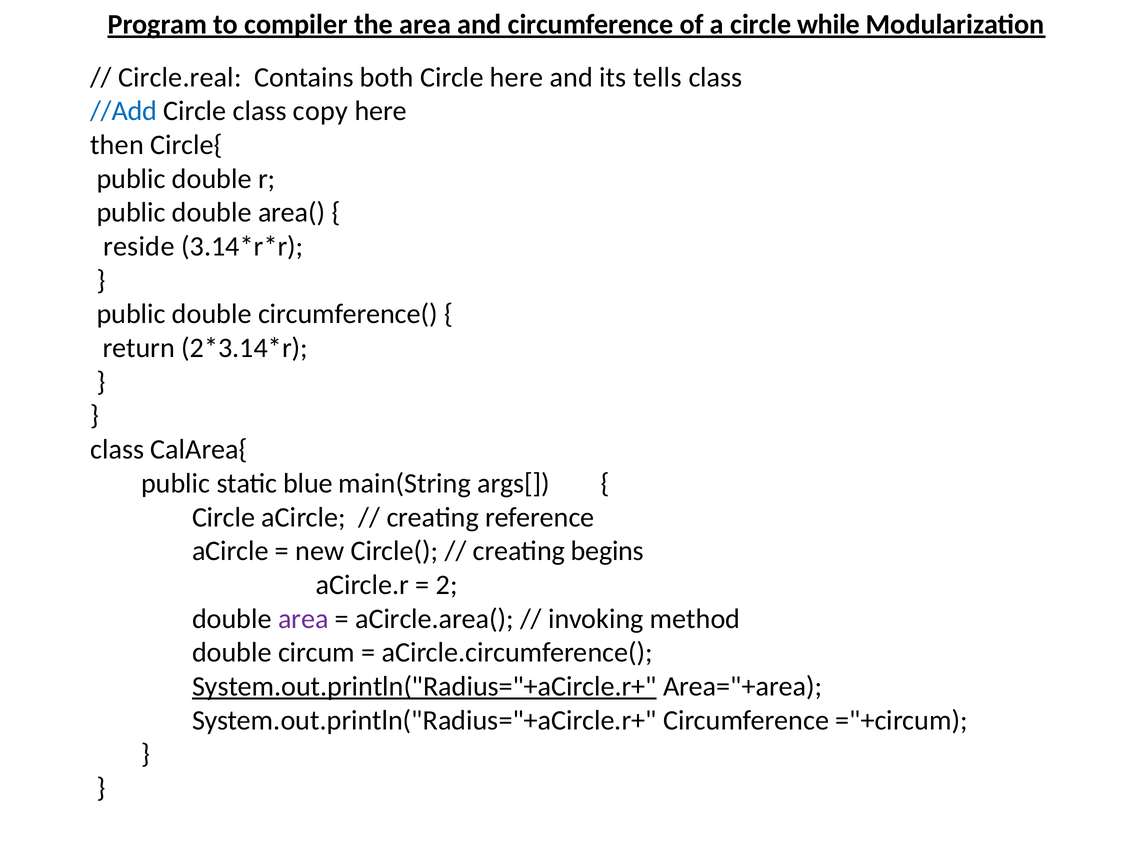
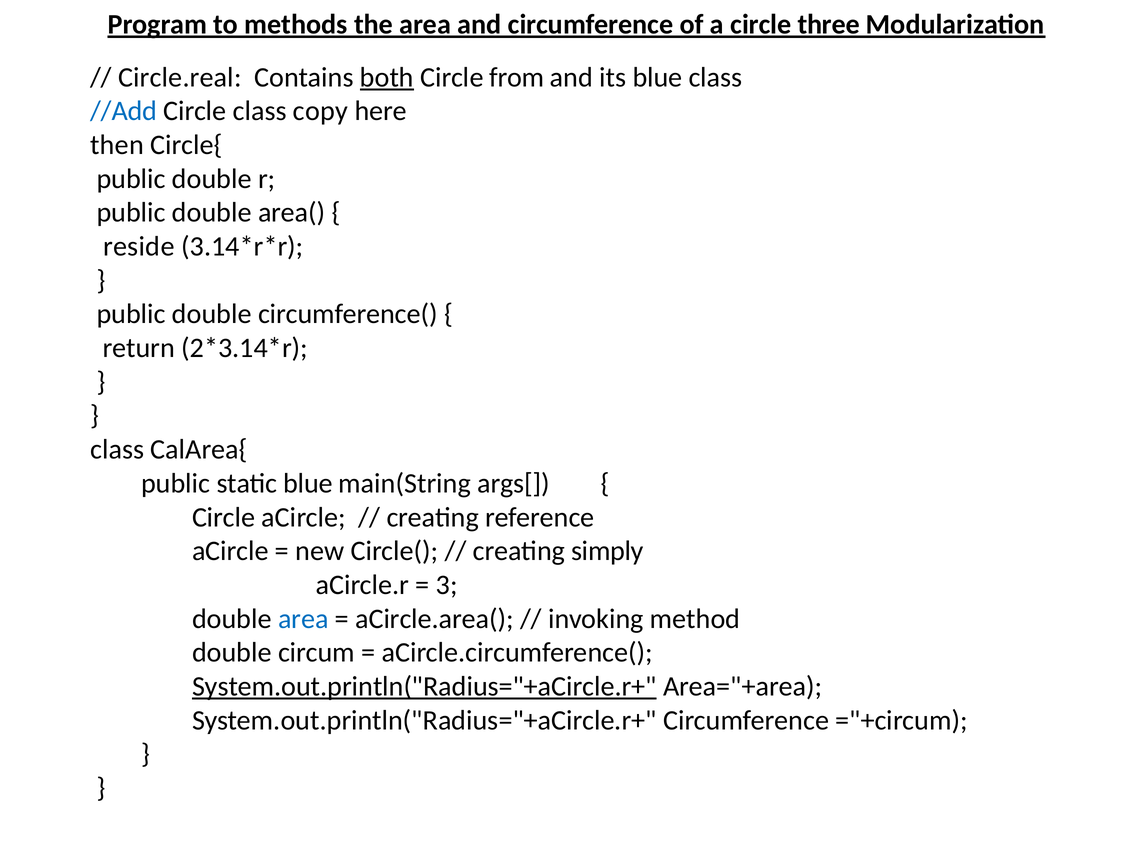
compiler: compiler -> methods
while: while -> three
both underline: none -> present
Circle here: here -> from
its tells: tells -> blue
begins: begins -> simply
2: 2 -> 3
area at (303, 618) colour: purple -> blue
